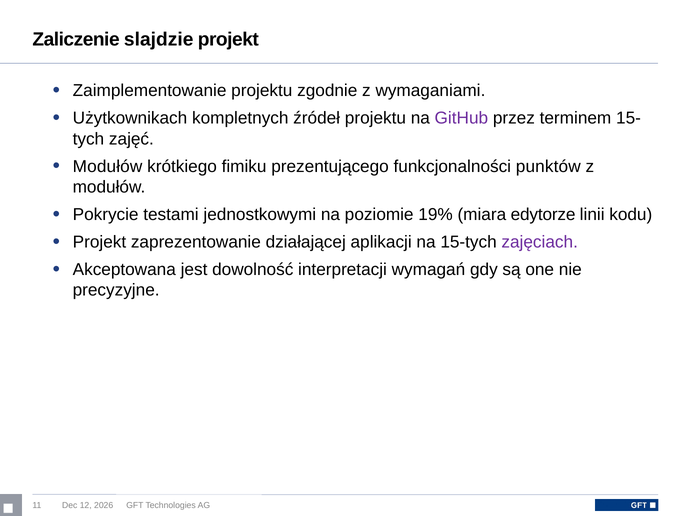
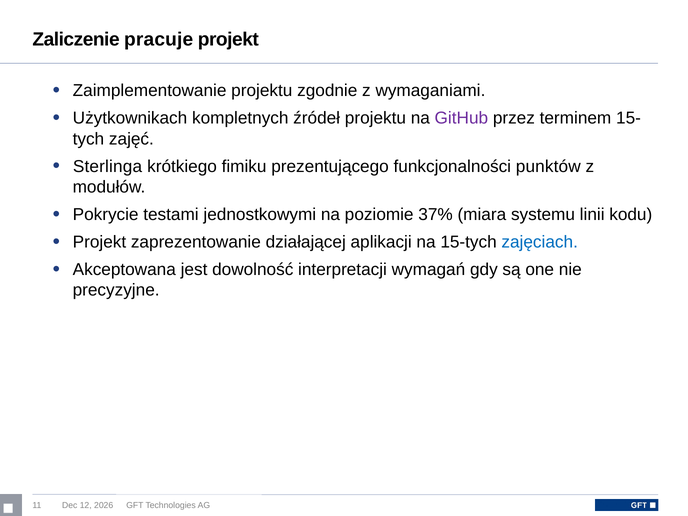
slajdzie: slajdzie -> pracuje
Modułów at (108, 166): Modułów -> Sterlinga
19%: 19% -> 37%
edytorze: edytorze -> systemu
zajęciach colour: purple -> blue
